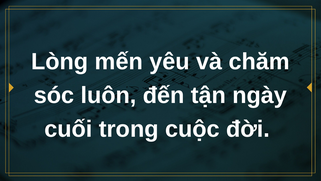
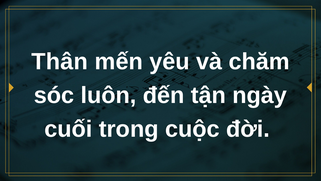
Lòng: Lòng -> Thân
